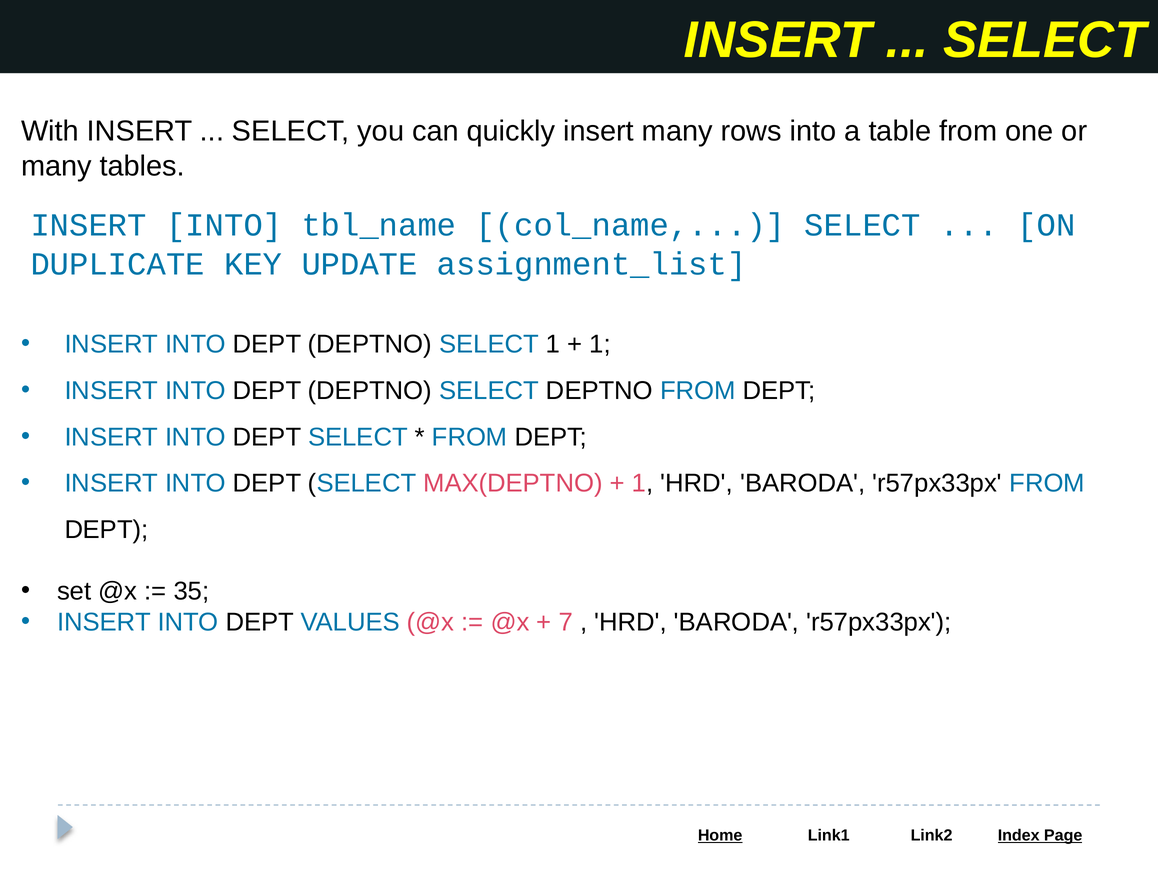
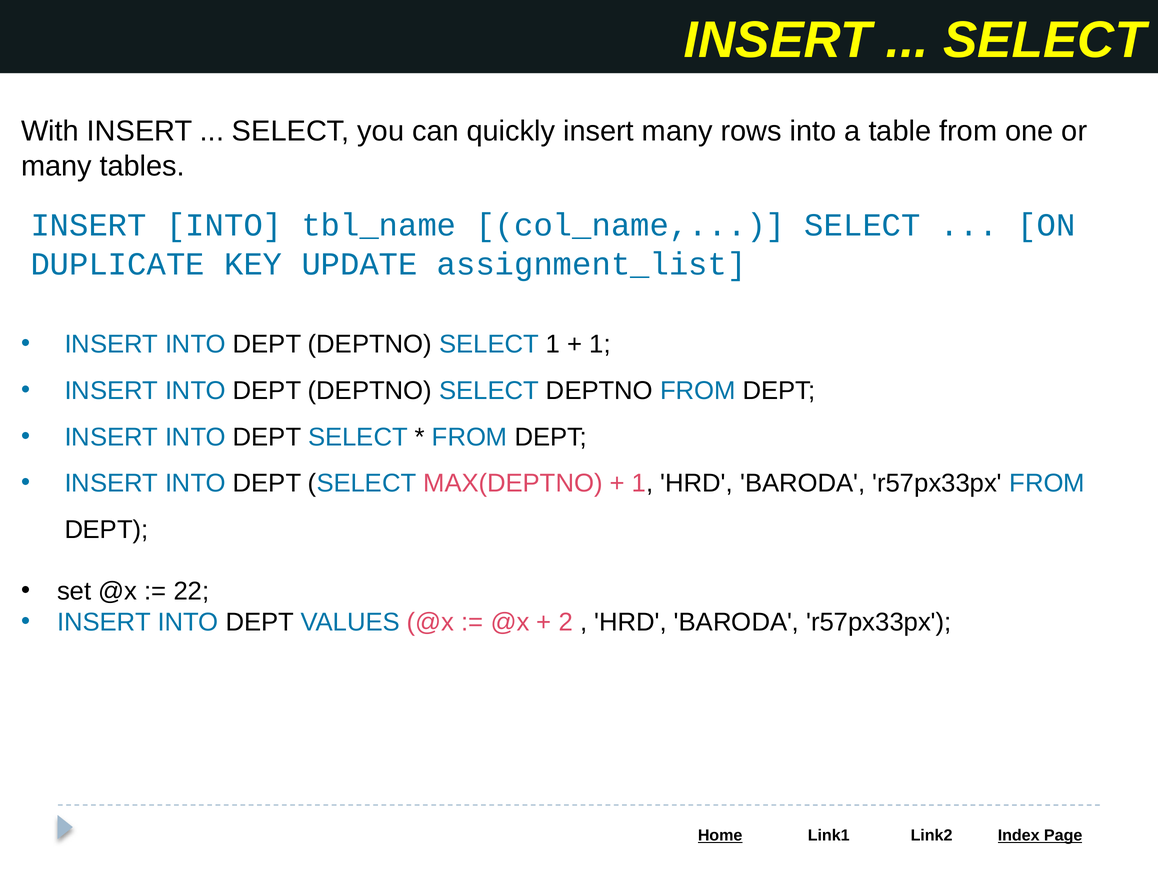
35: 35 -> 22
7: 7 -> 2
